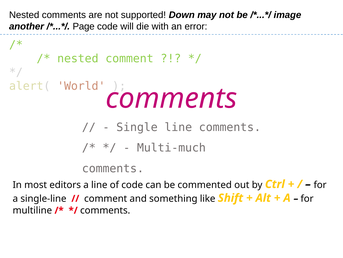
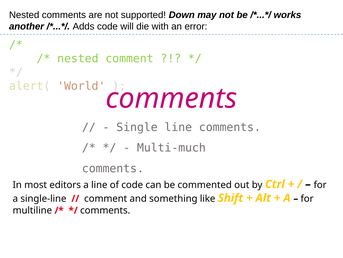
image: image -> works
Page: Page -> Adds
